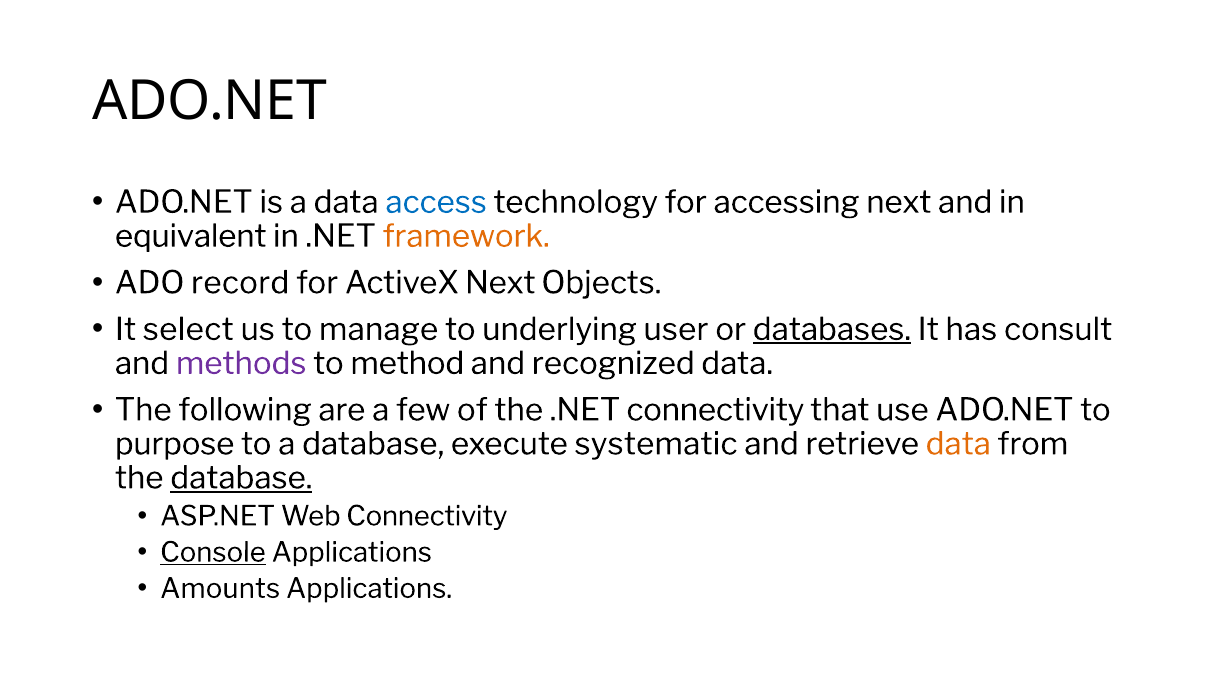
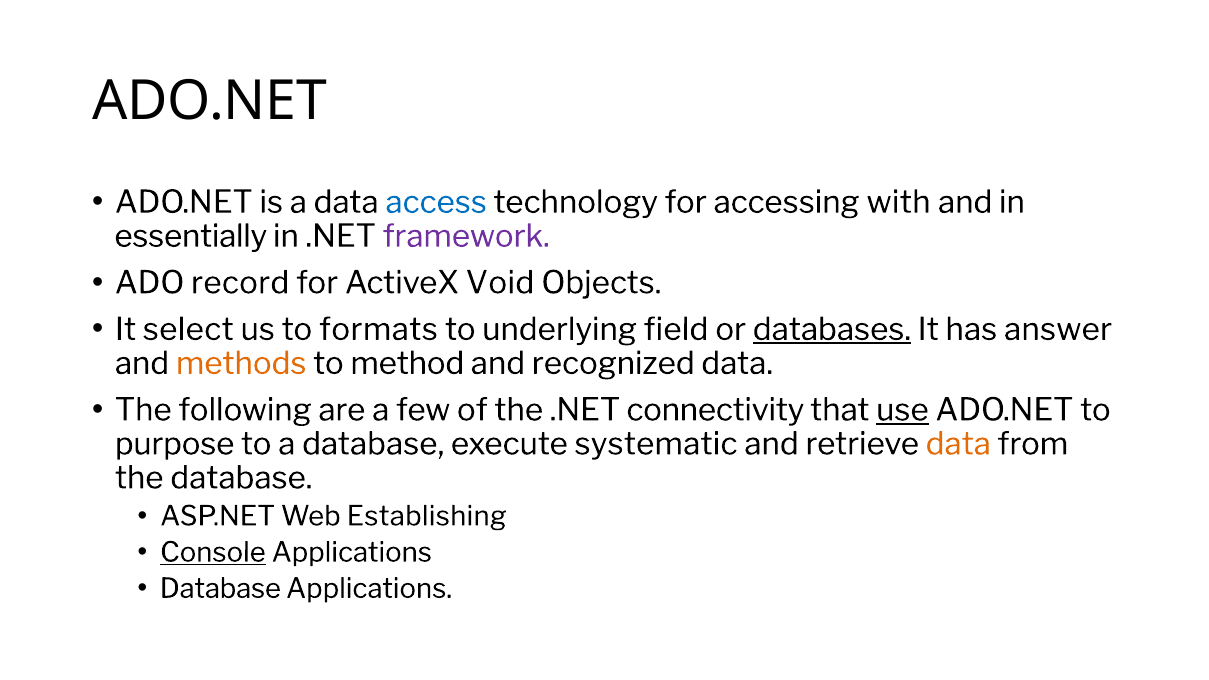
accessing next: next -> with
equivalent: equivalent -> essentially
framework colour: orange -> purple
ActiveX Next: Next -> Void
manage: manage -> formats
user: user -> field
consult: consult -> answer
methods colour: purple -> orange
use underline: none -> present
database at (241, 478) underline: present -> none
Web Connectivity: Connectivity -> Establishing
Amounts at (220, 589): Amounts -> Database
